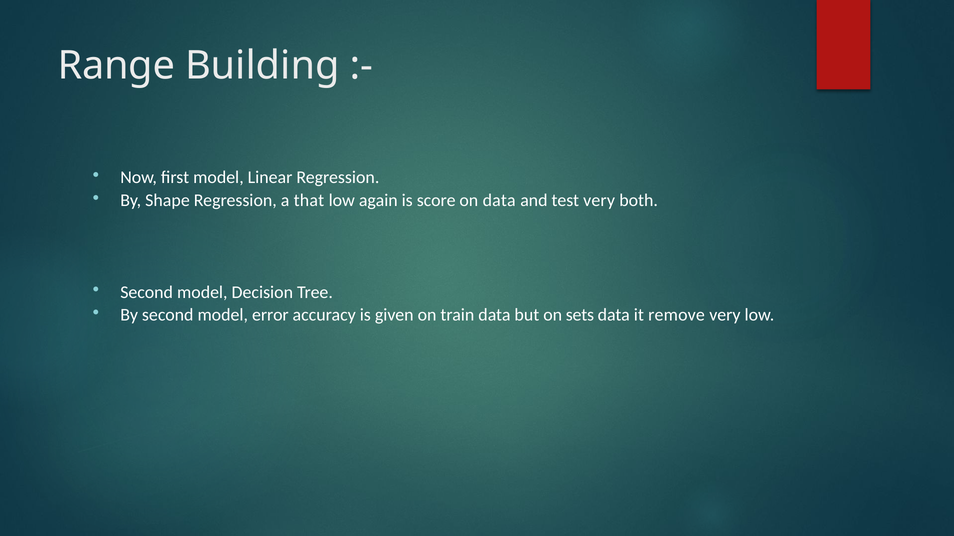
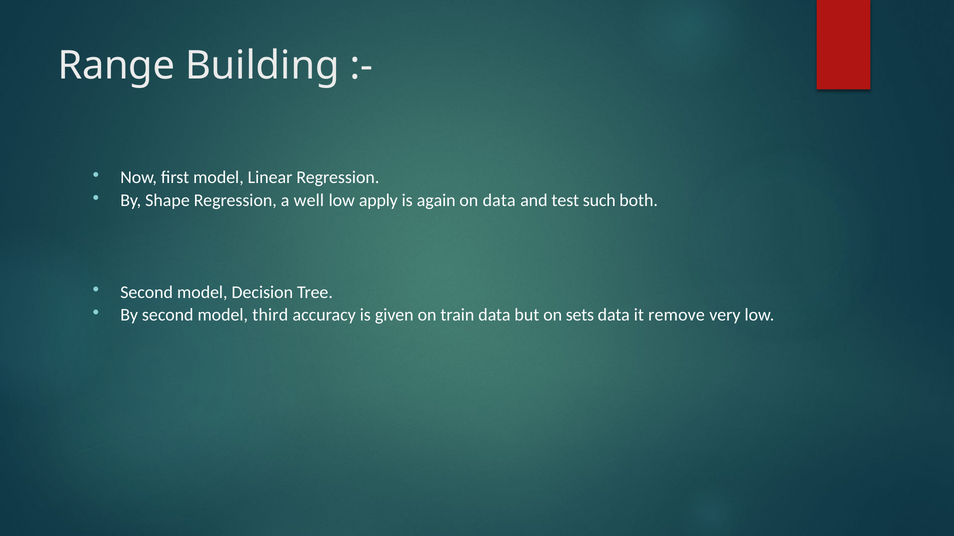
that: that -> well
again: again -> apply
score: score -> again
test very: very -> such
error: error -> third
